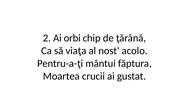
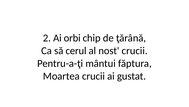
viaţa: viaţa -> cerul
nost acolo: acolo -> crucii
